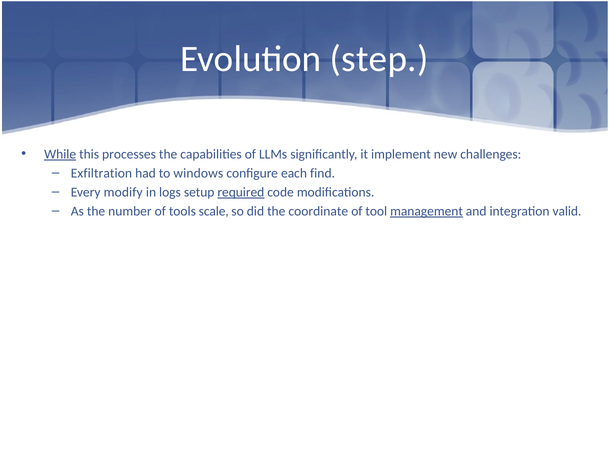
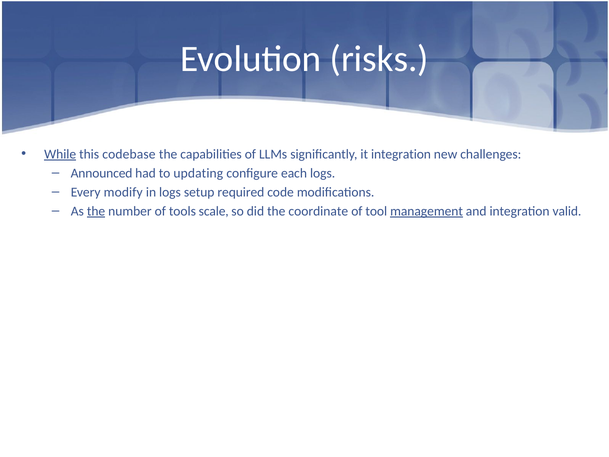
step: step -> risks
processes: processes -> codebase
it implement: implement -> integration
Exfiltration: Exfiltration -> Announced
windows: windows -> updating
each find: find -> logs
required underline: present -> none
the at (96, 211) underline: none -> present
